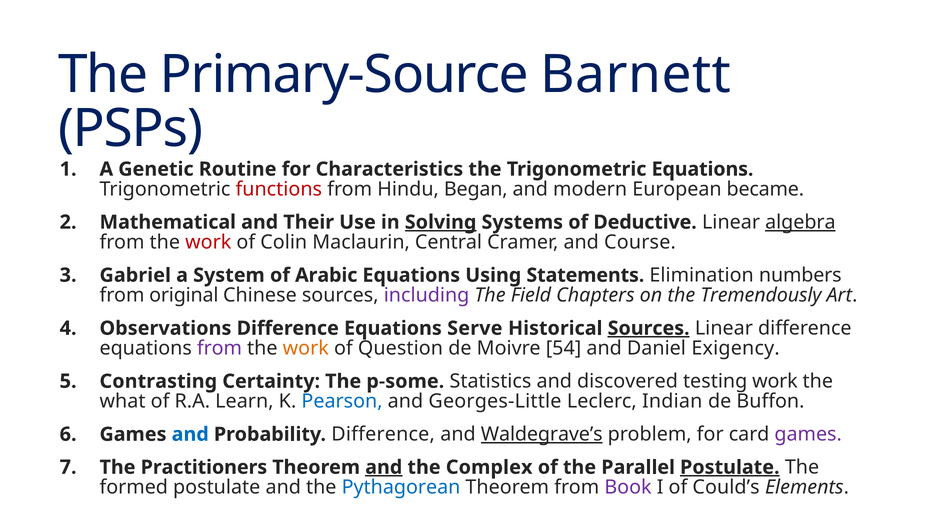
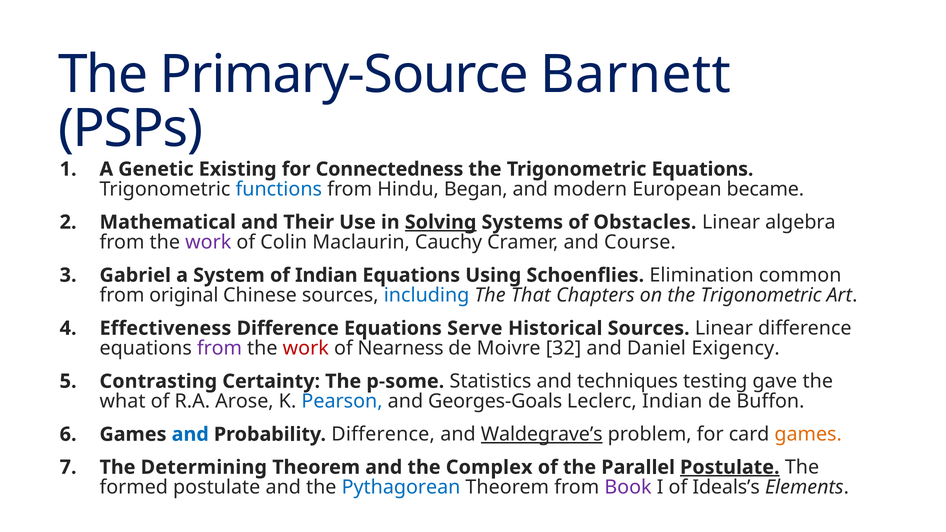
Routine: Routine -> Existing
Characteristics: Characteristics -> Connectedness
functions colour: red -> blue
Deductive: Deductive -> Obstacles
algebra underline: present -> none
work at (208, 242) colour: red -> purple
Central: Central -> Cauchy
of Arabic: Arabic -> Indian
Statements: Statements -> Schoenflies
numbers: numbers -> common
including colour: purple -> blue
Field: Field -> That
on the Tremendously: Tremendously -> Trigonometric
Observations: Observations -> Effectiveness
Sources at (649, 328) underline: present -> none
work at (306, 348) colour: orange -> red
Question: Question -> Nearness
54: 54 -> 32
discovered: discovered -> techniques
testing work: work -> gave
Learn: Learn -> Arose
Georges-Little: Georges-Little -> Georges-Goals
games at (808, 434) colour: purple -> orange
Practitioners: Practitioners -> Determining
and at (384, 467) underline: present -> none
Could’s: Could’s -> Ideals’s
